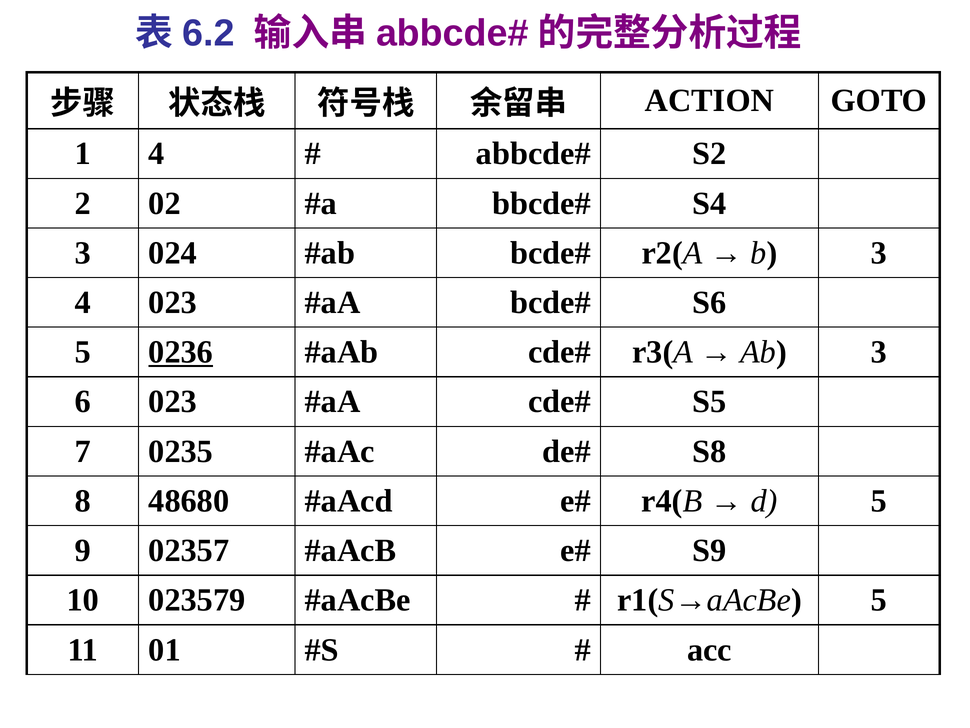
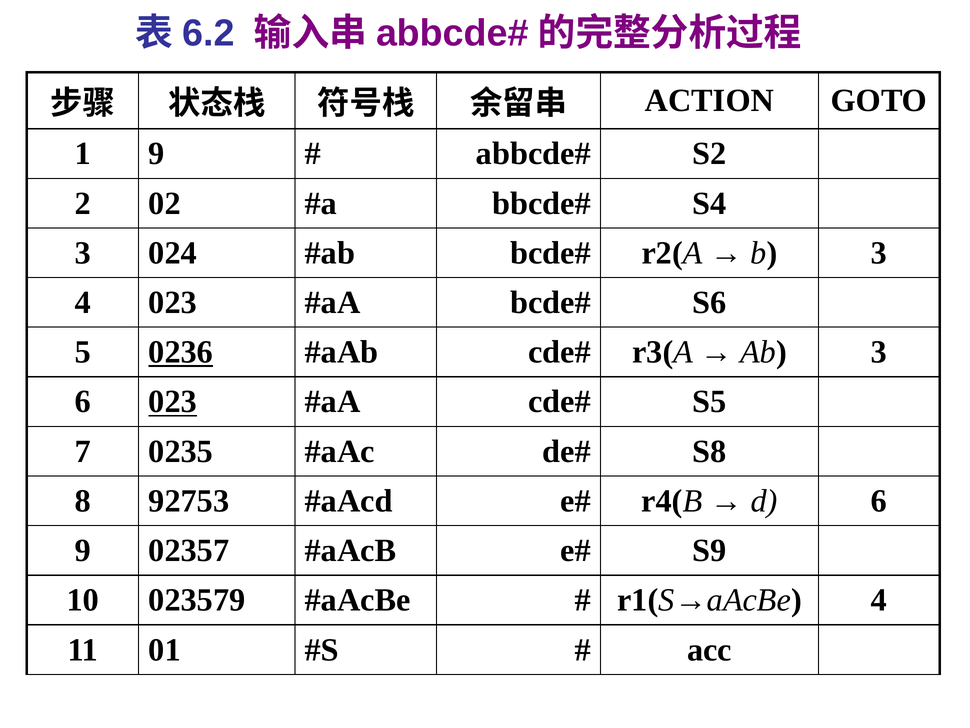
1 4: 4 -> 9
023 at (173, 402) underline: none -> present
48680: 48680 -> 92753
d 5: 5 -> 6
r1(S→aAcBe 5: 5 -> 4
